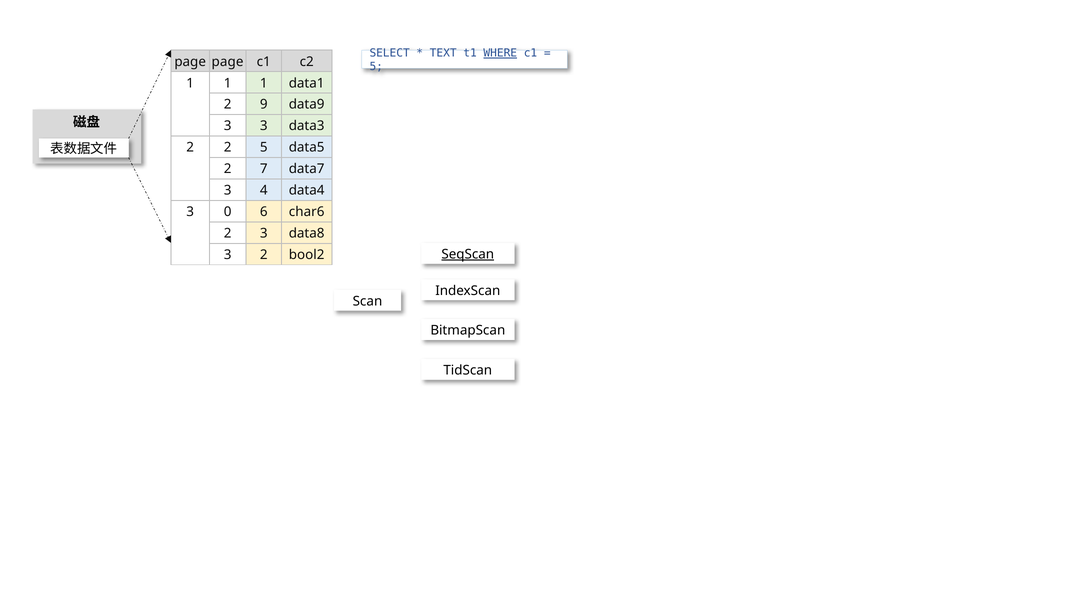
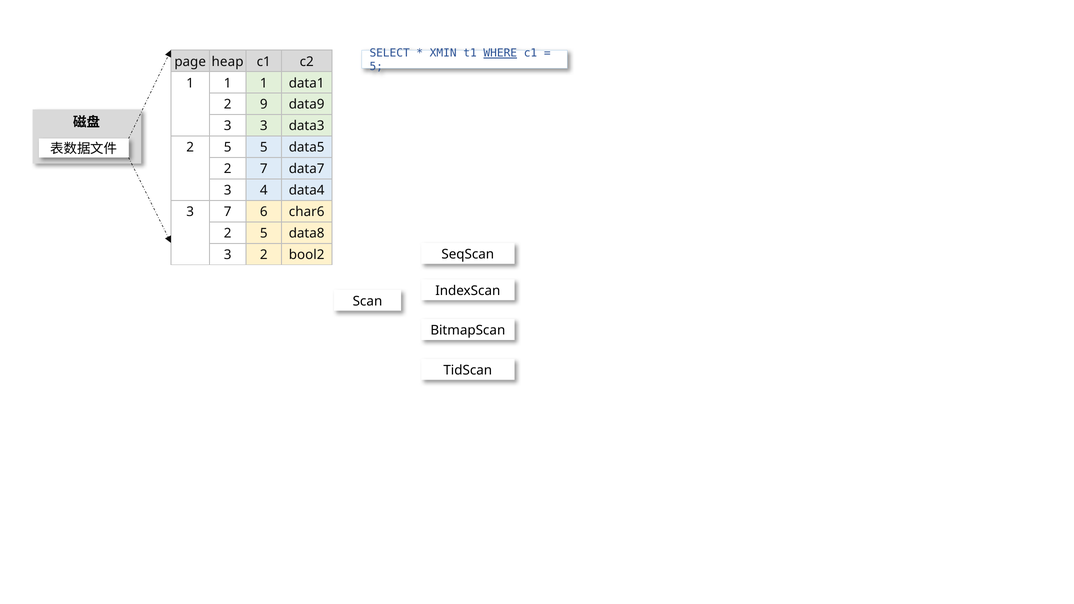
TEXT: TEXT -> XMIN
page page: page -> heap
2 at (228, 148): 2 -> 5
3 0: 0 -> 7
3 at (264, 233): 3 -> 5
SeqScan underline: present -> none
